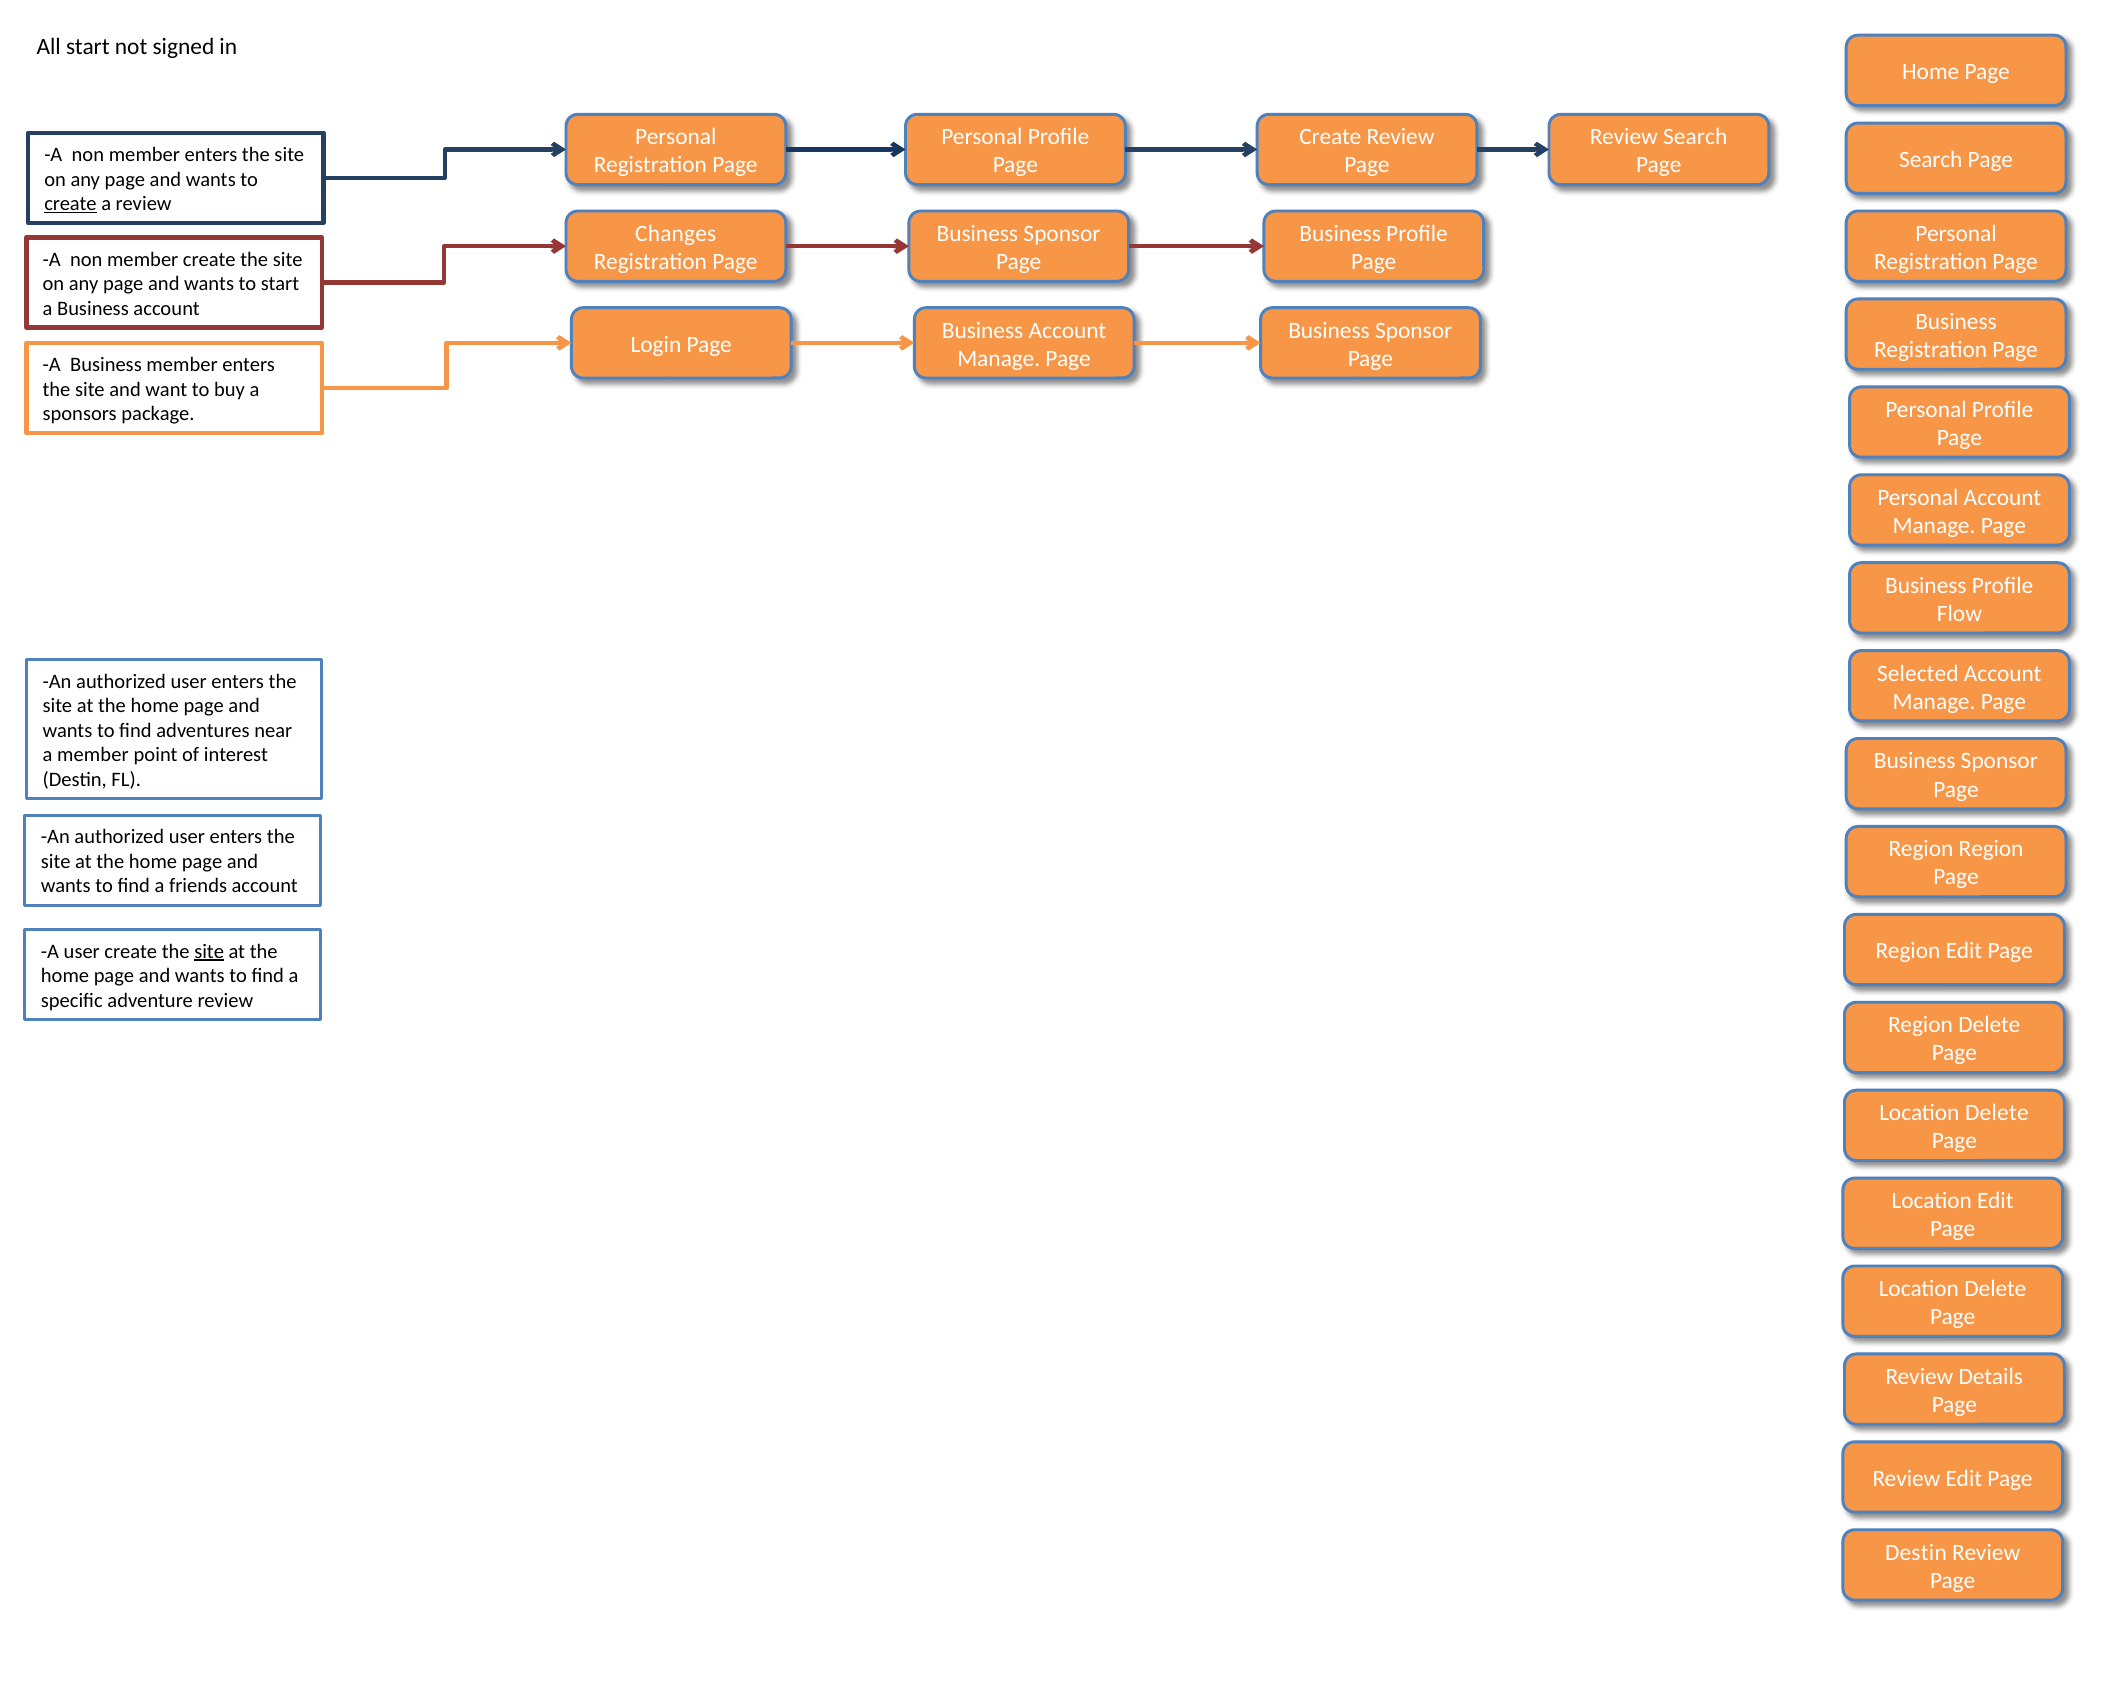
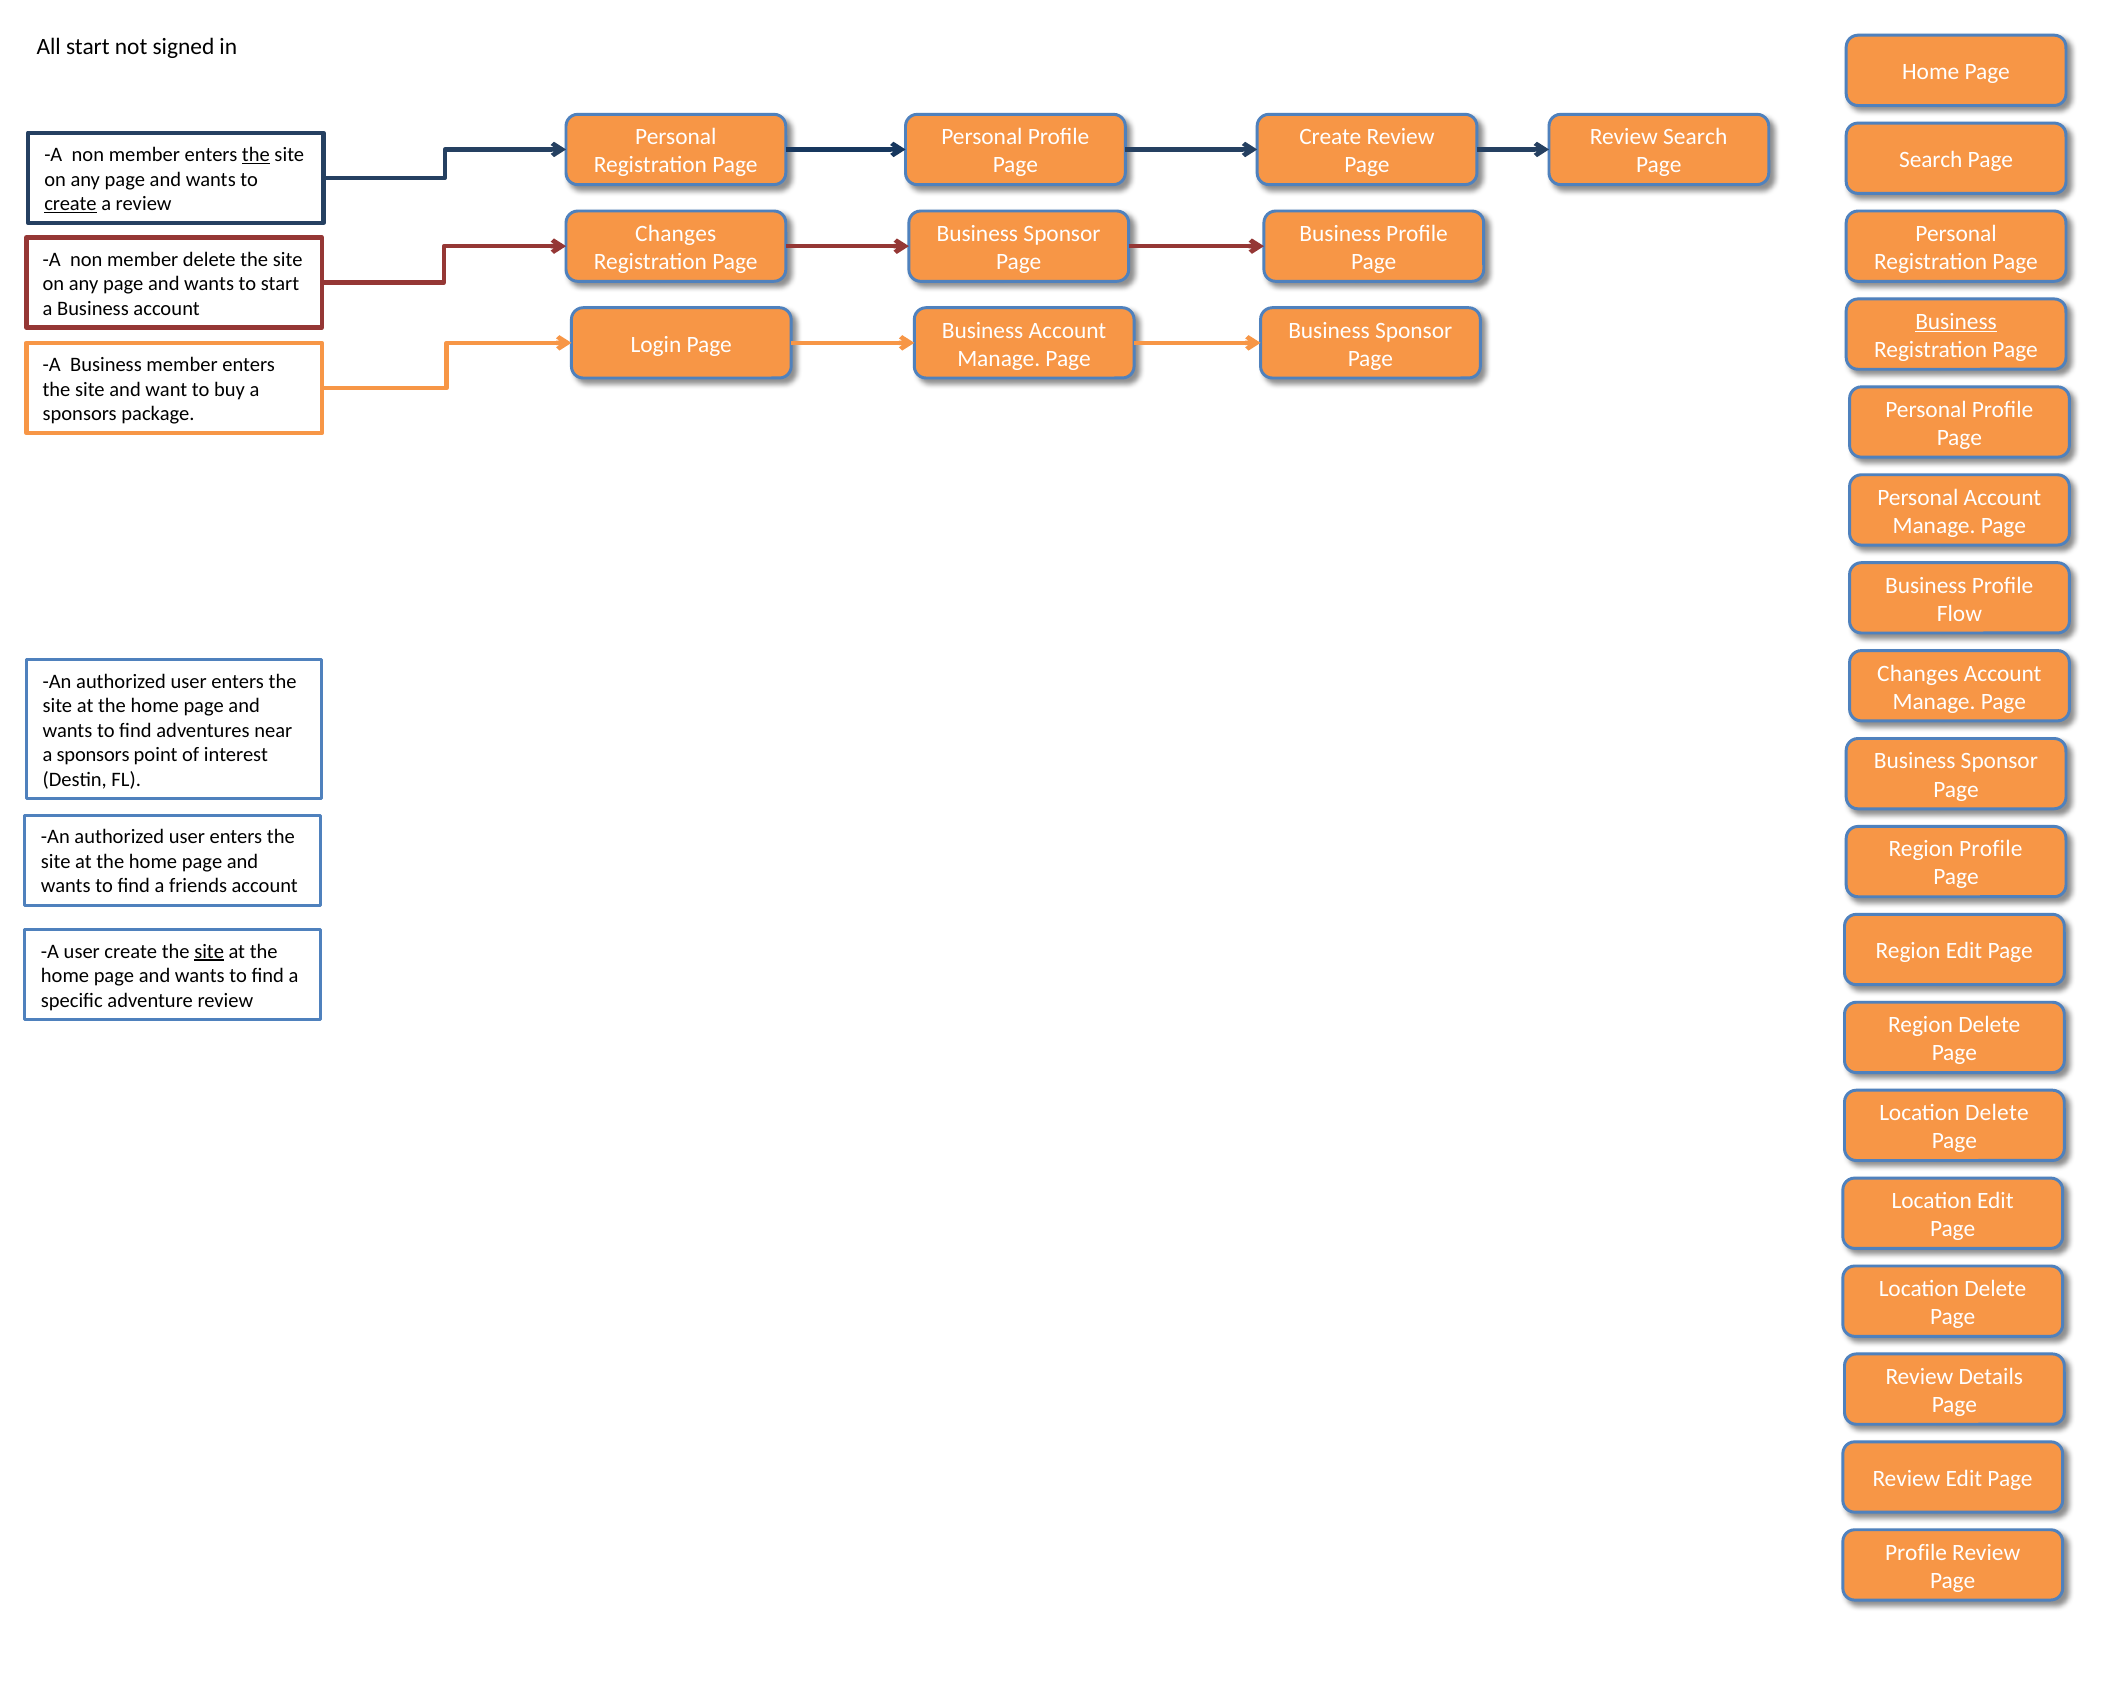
the at (256, 155) underline: none -> present
member create: create -> delete
Business at (1956, 322) underline: none -> present
Selected at (1918, 673): Selected -> Changes
member at (93, 755): member -> sponsors
Region Region: Region -> Profile
Destin at (1916, 1552): Destin -> Profile
